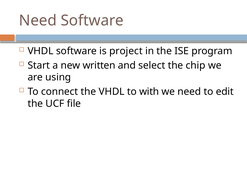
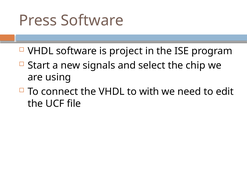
Need at (38, 21): Need -> Press
written: written -> signals
